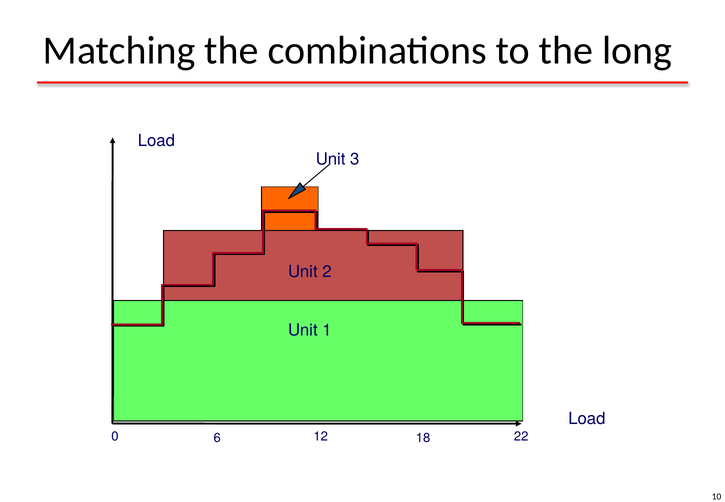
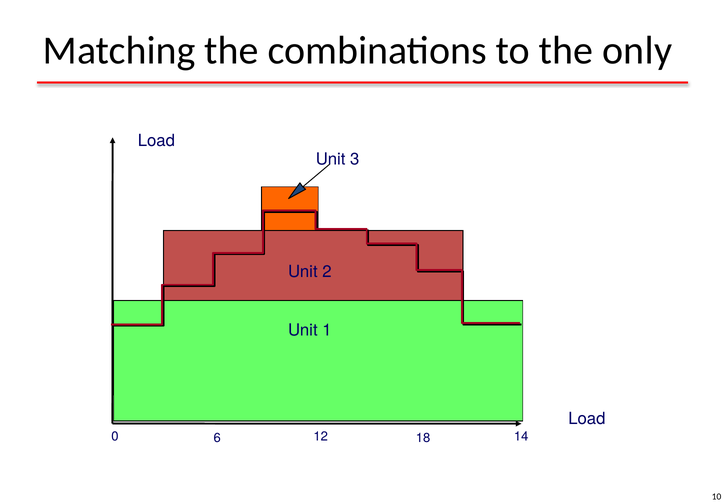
long: long -> only
22: 22 -> 14
